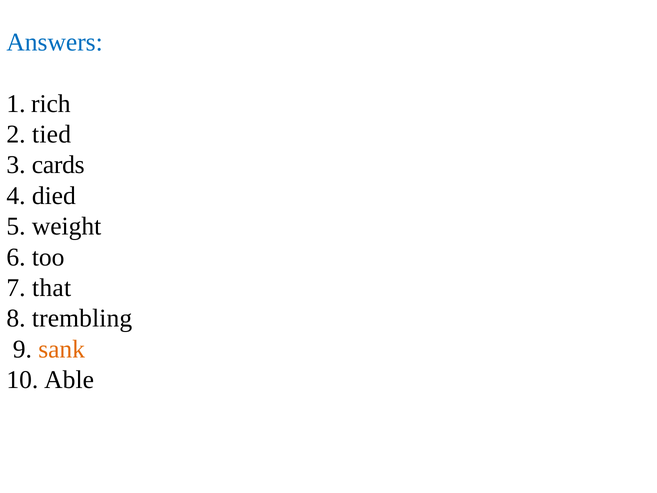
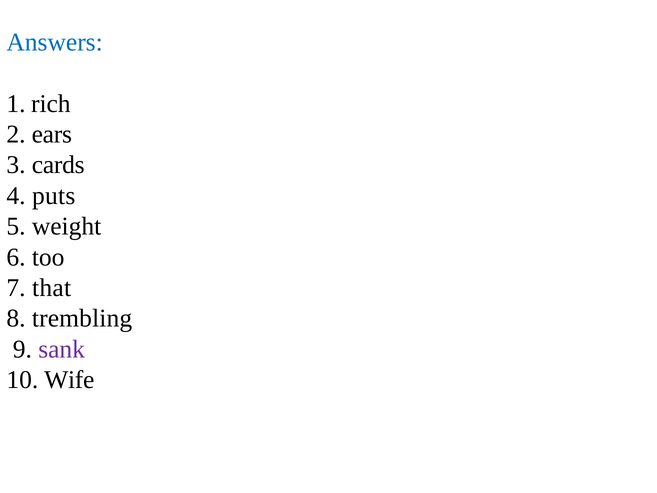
tied: tied -> ears
died: died -> puts
sank colour: orange -> purple
Able: Able -> Wife
